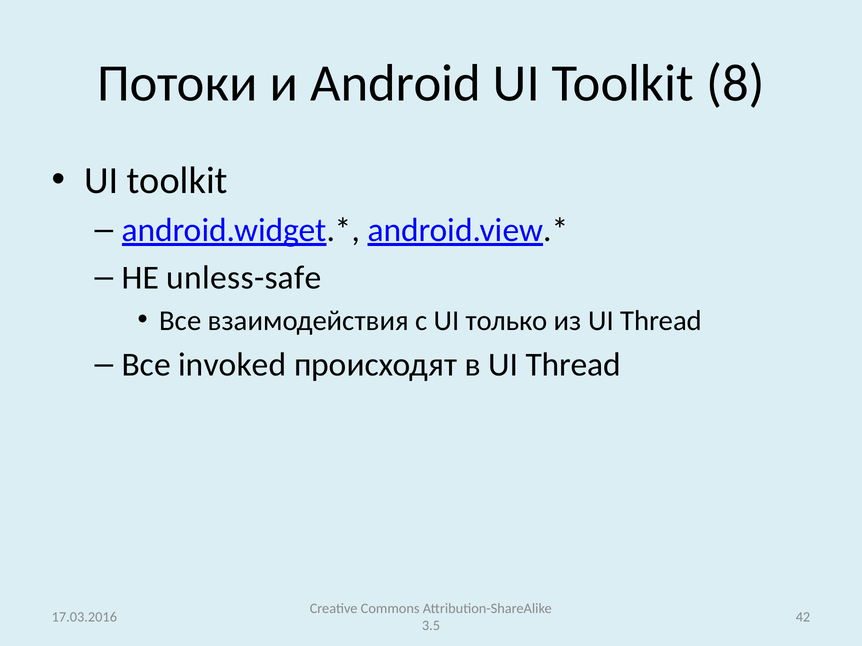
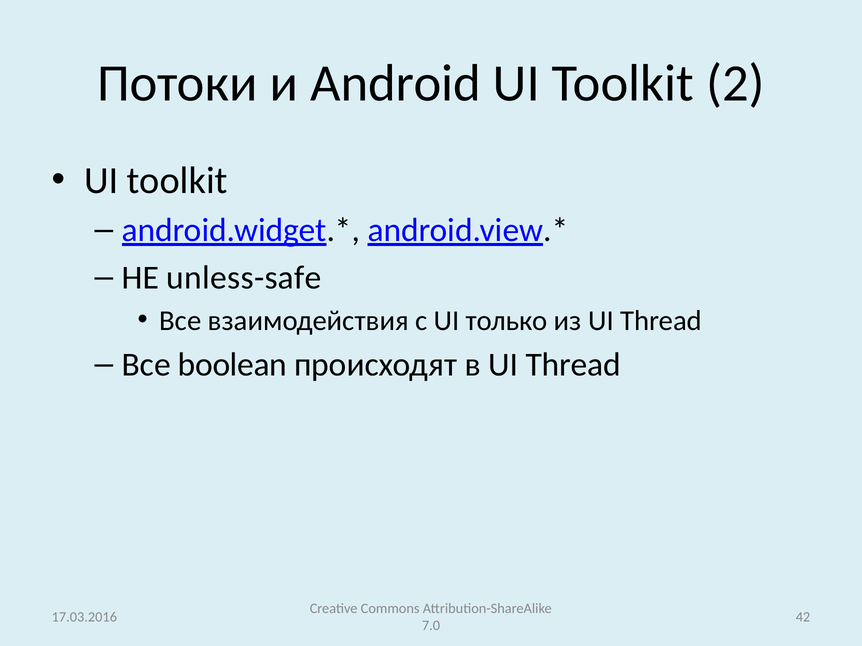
8: 8 -> 2
invoked: invoked -> boolean
3.5: 3.5 -> 7.0
